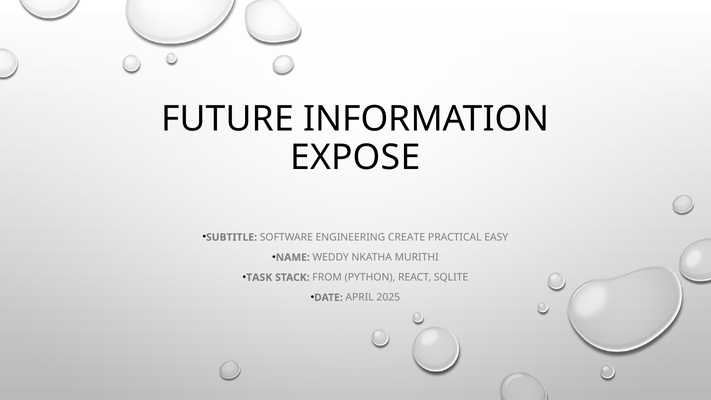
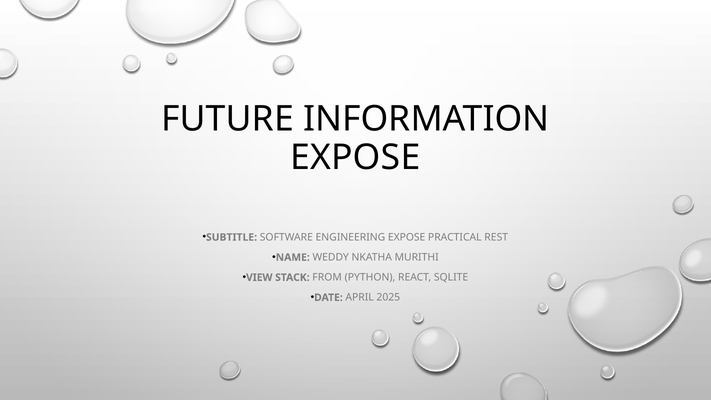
ENGINEERING CREATE: CREATE -> EXPOSE
EASY: EASY -> REST
TASK: TASK -> VIEW
